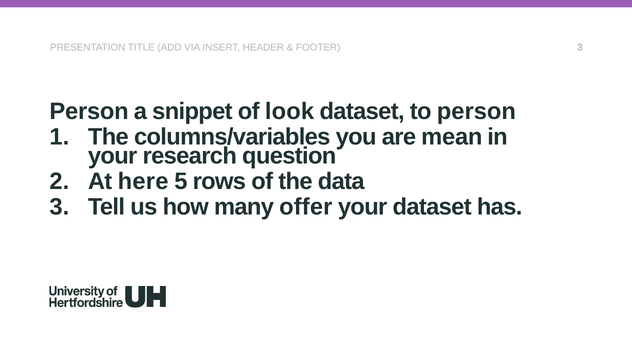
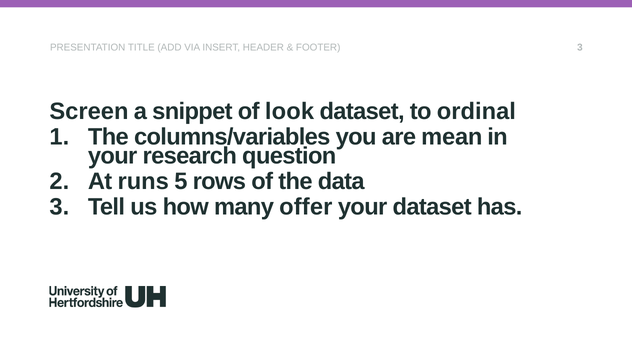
Person at (89, 111): Person -> Screen
to person: person -> ordinal
here: here -> runs
